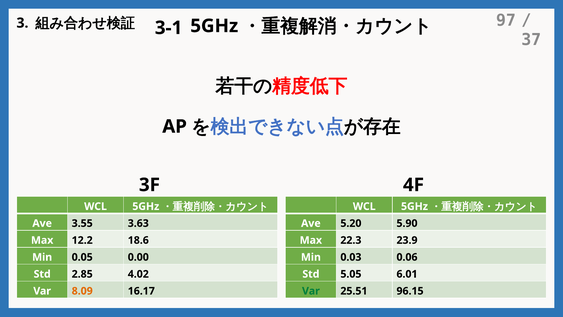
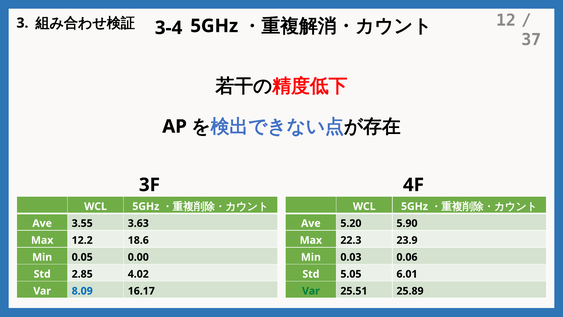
97: 97 -> 12
3-1: 3-1 -> 3-4
8.09 colour: orange -> blue
96.15: 96.15 -> 25.89
